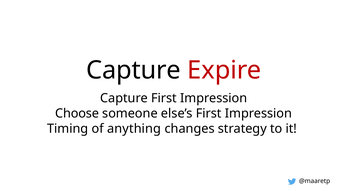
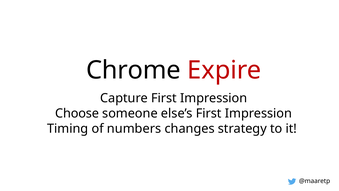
Capture at (133, 70): Capture -> Chrome
anything: anything -> numbers
